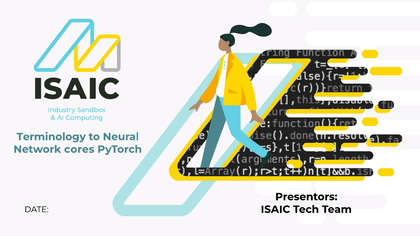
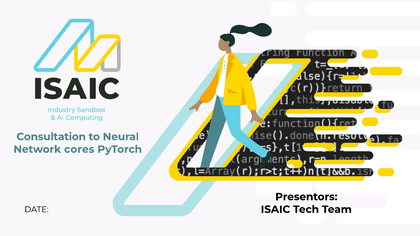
Terminology: Terminology -> Consultation
